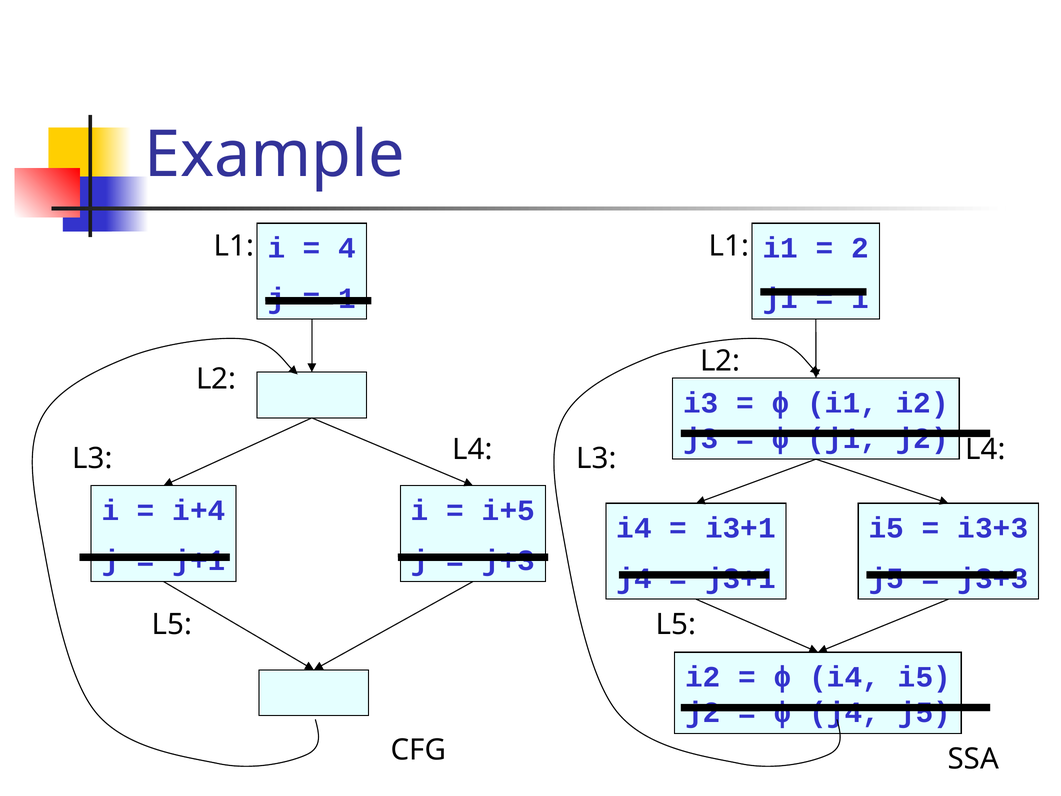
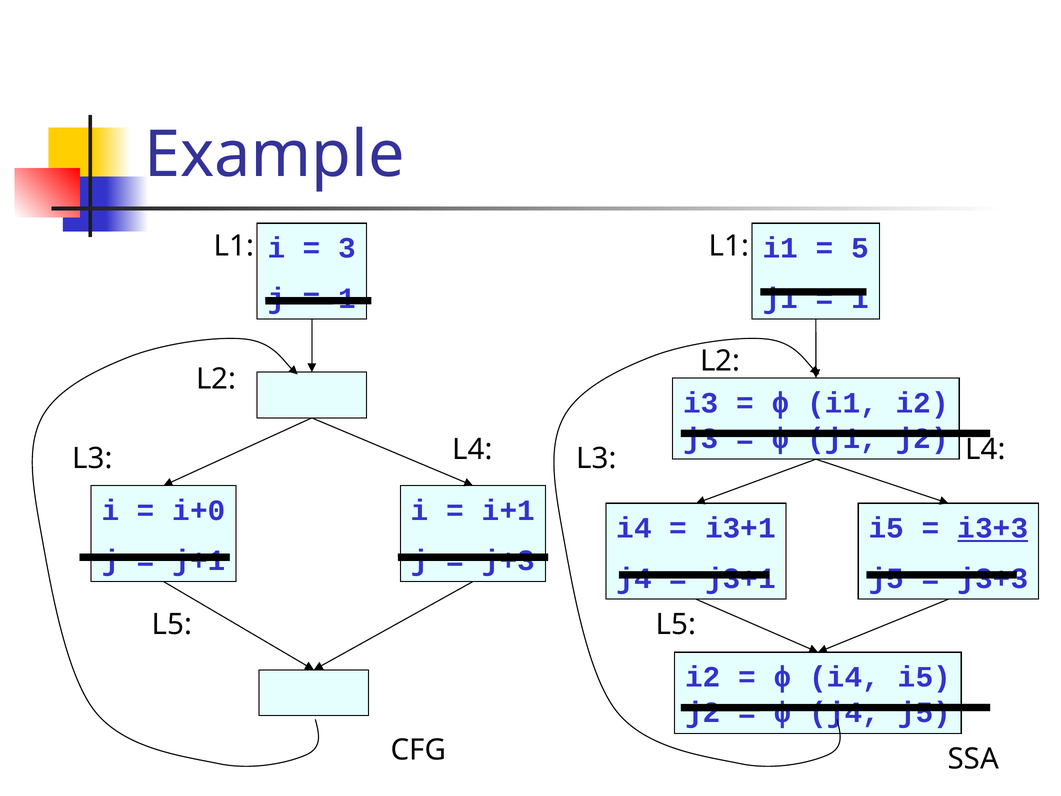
4: 4 -> 3
2: 2 -> 5
i+4: i+4 -> i+0
i+5: i+5 -> i+1
i3+3 underline: none -> present
